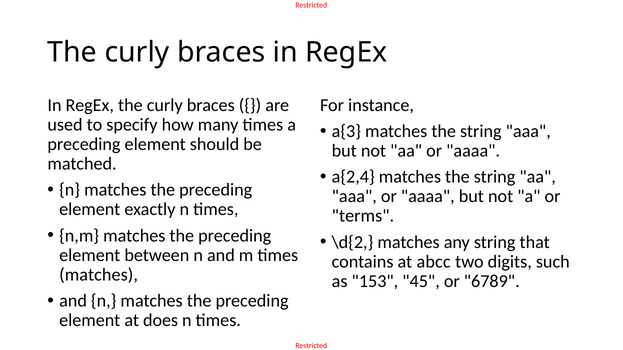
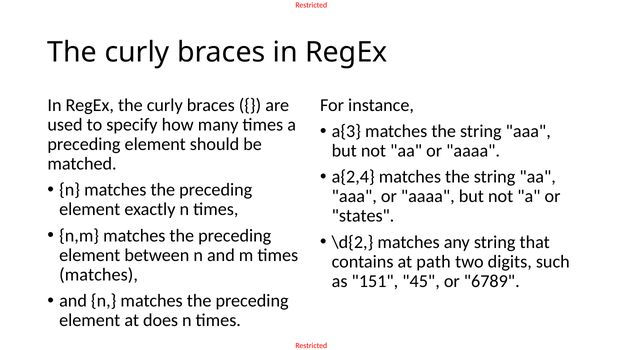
terms: terms -> states
abcc: abcc -> path
153: 153 -> 151
